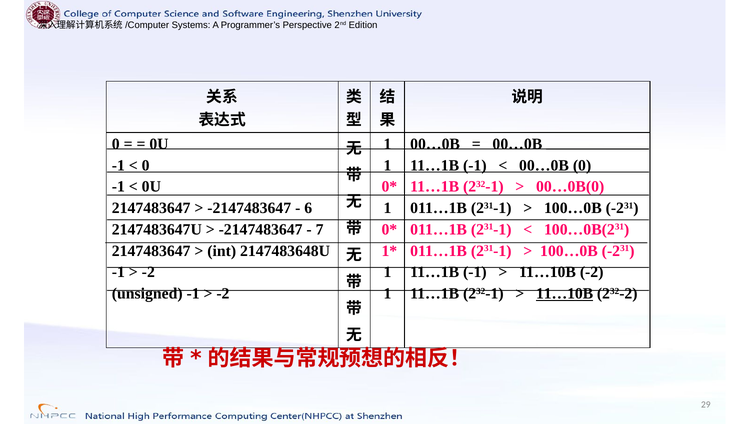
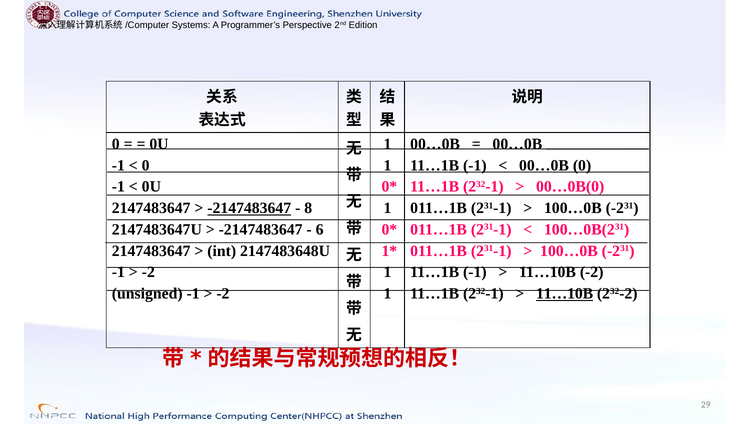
-2147483647 at (249, 208) underline: none -> present
6: 6 -> 8
7: 7 -> 6
